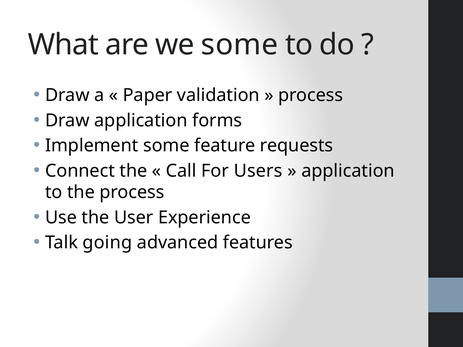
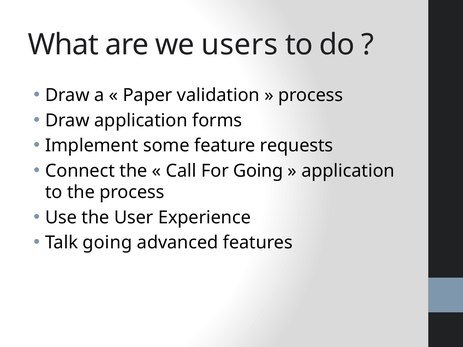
we some: some -> users
For Users: Users -> Going
